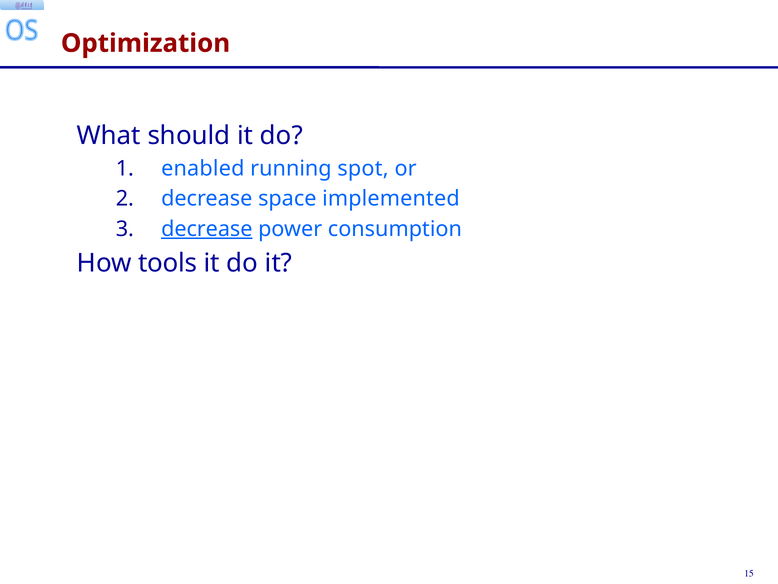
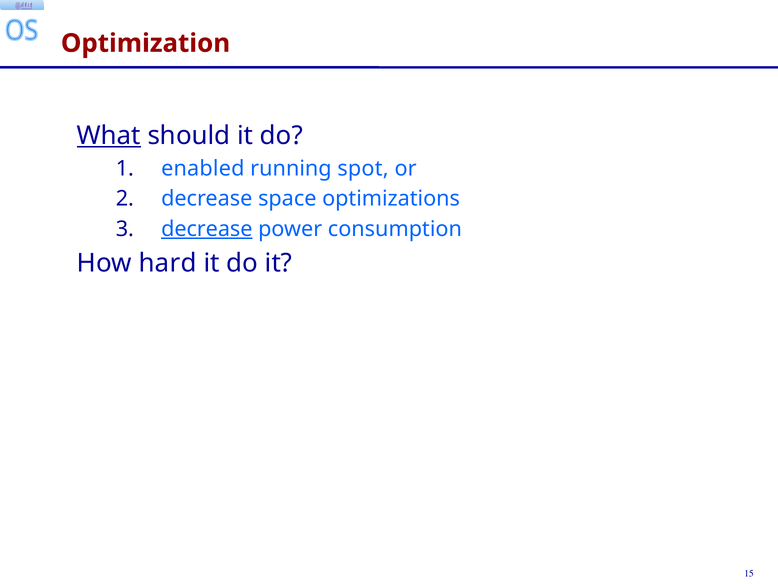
What underline: none -> present
implemented: implemented -> optimizations
tools: tools -> hard
